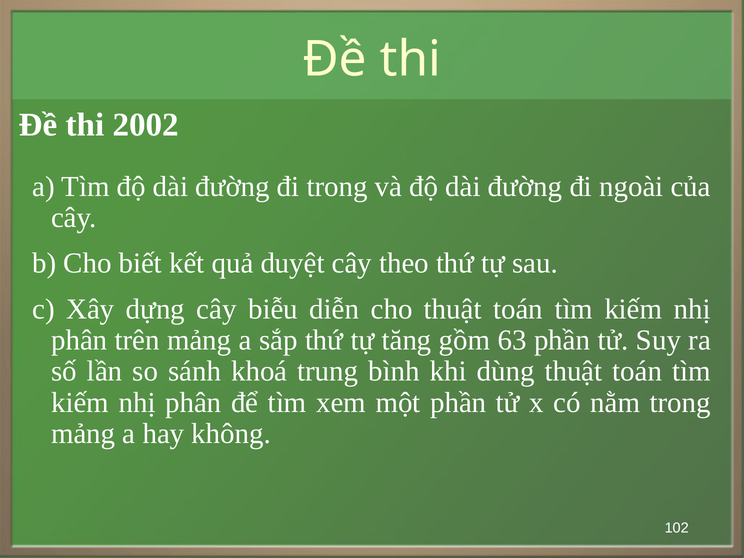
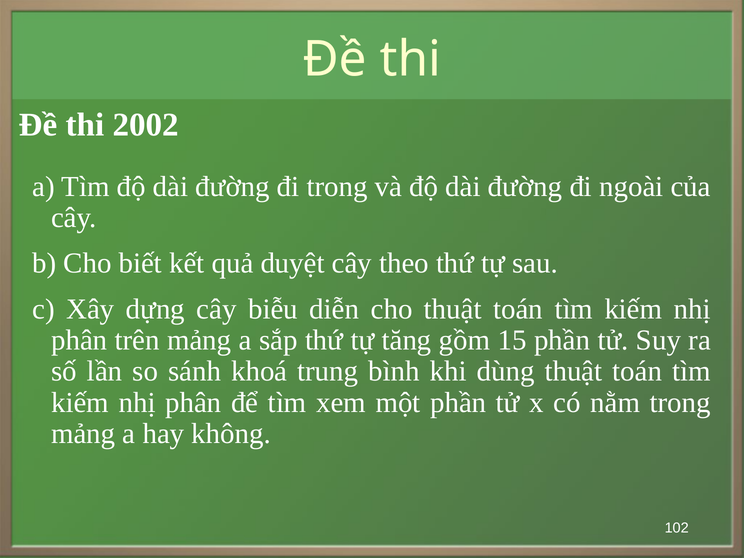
63: 63 -> 15
